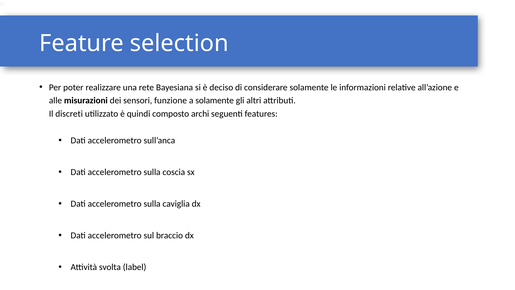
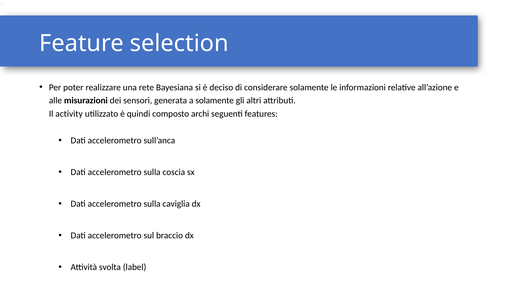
funzione: funzione -> generata
discreti: discreti -> activity
